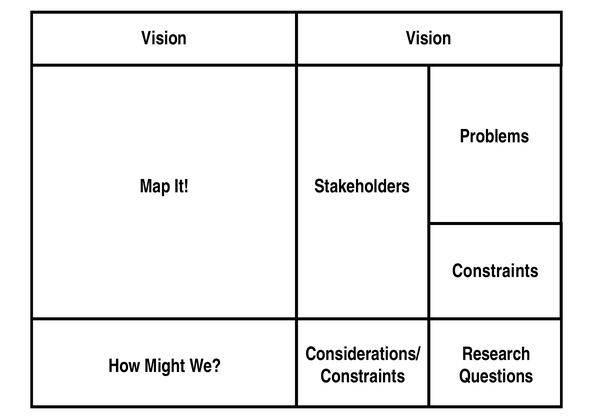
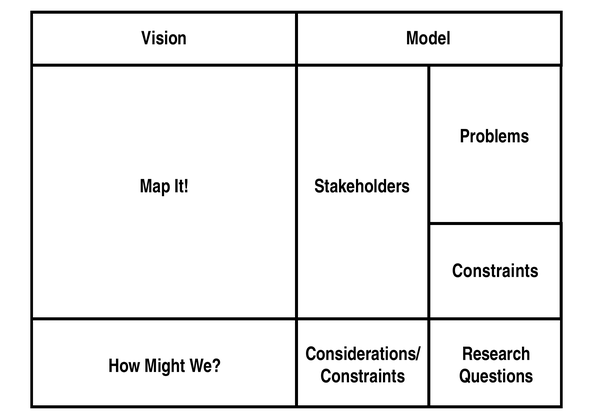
Vision Vision: Vision -> Model
